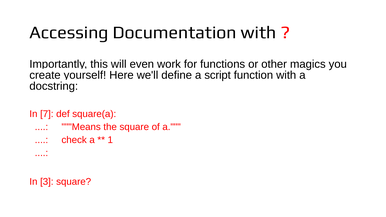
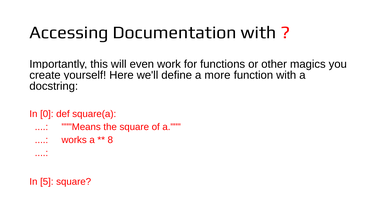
script: script -> more
7: 7 -> 0
check: check -> works
1: 1 -> 8
3: 3 -> 5
